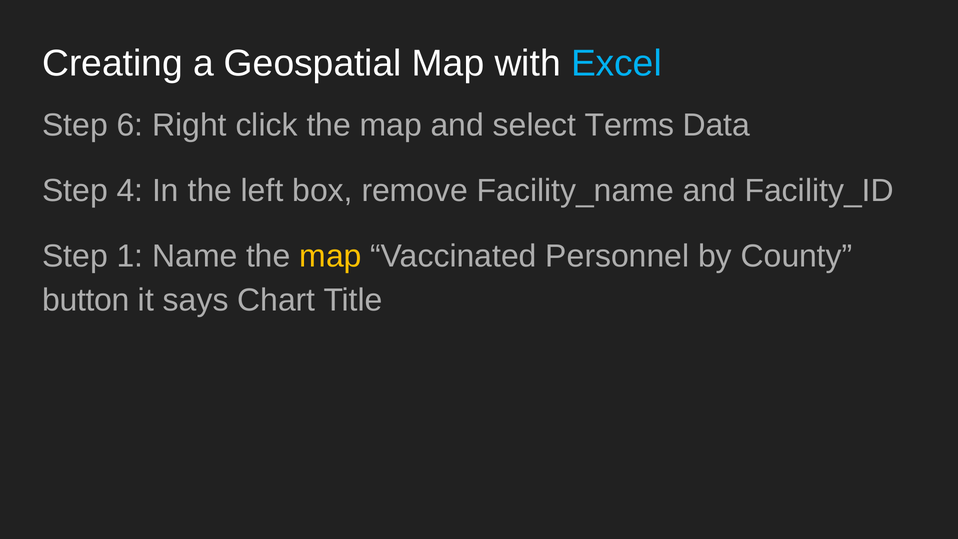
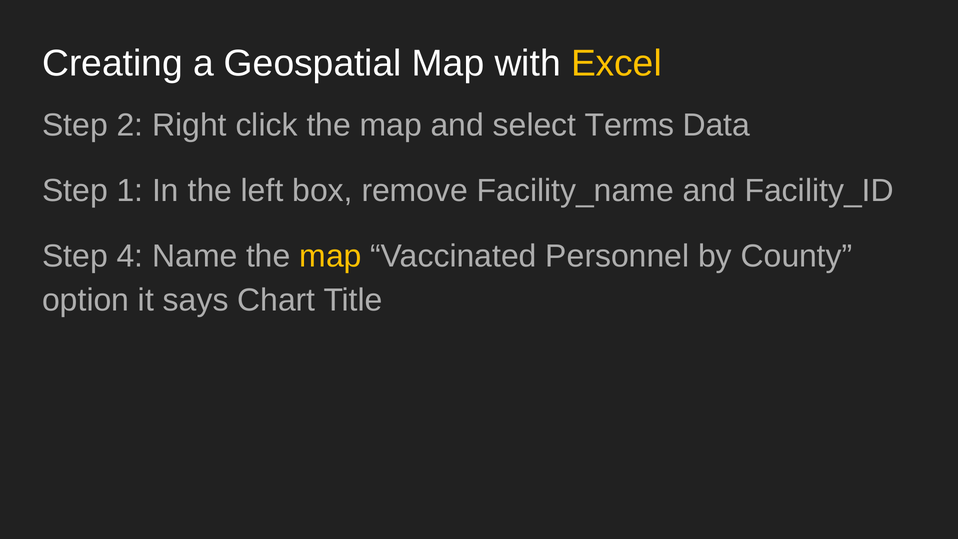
Excel colour: light blue -> yellow
6: 6 -> 2
4: 4 -> 1
1: 1 -> 4
button: button -> option
